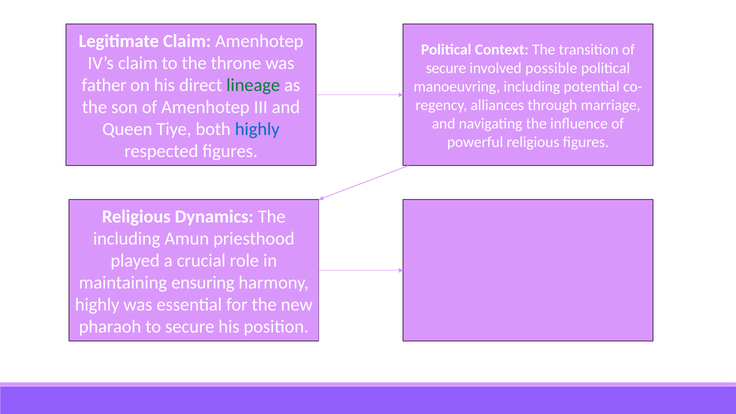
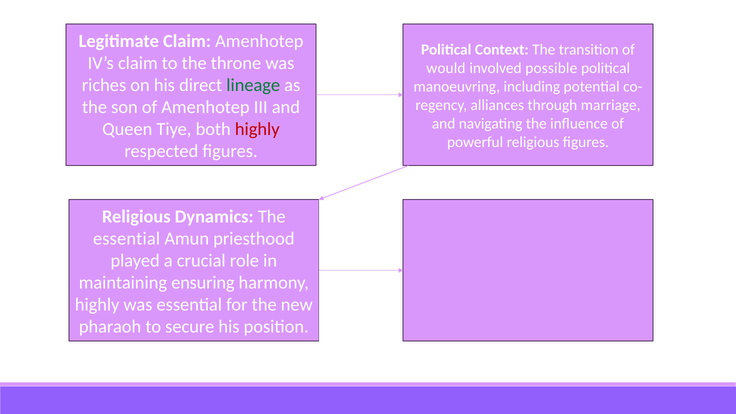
secure at (446, 68): secure -> would
father: father -> riches
highly at (257, 129) colour: blue -> red
including at (127, 239): including -> essential
